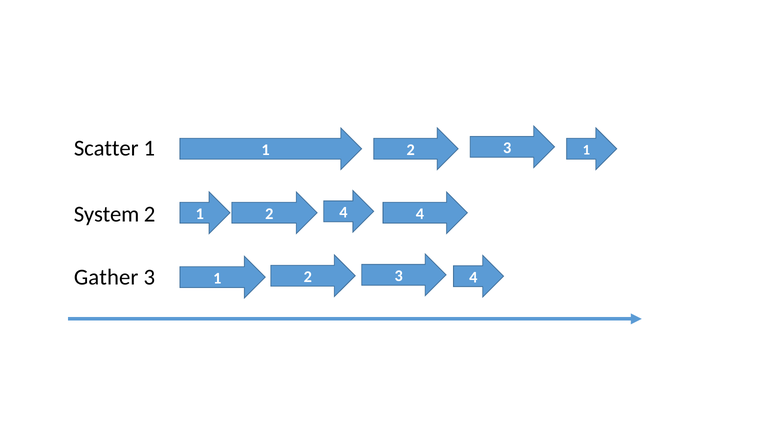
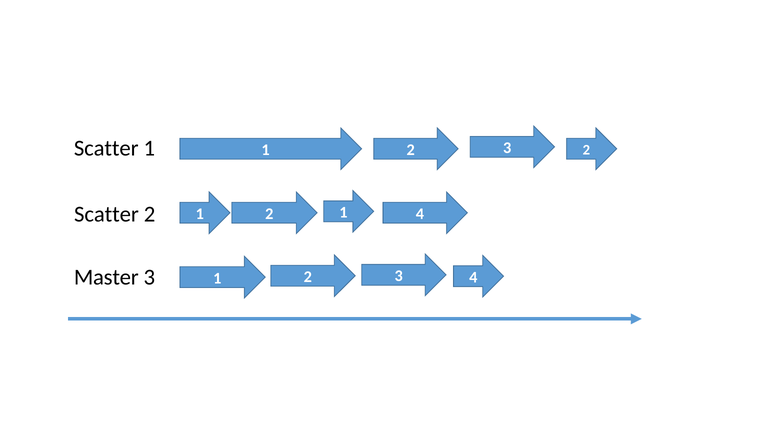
1 at (586, 150): 1 -> 2
System at (107, 214): System -> Scatter
2 4: 4 -> 1
Gather: Gather -> Master
